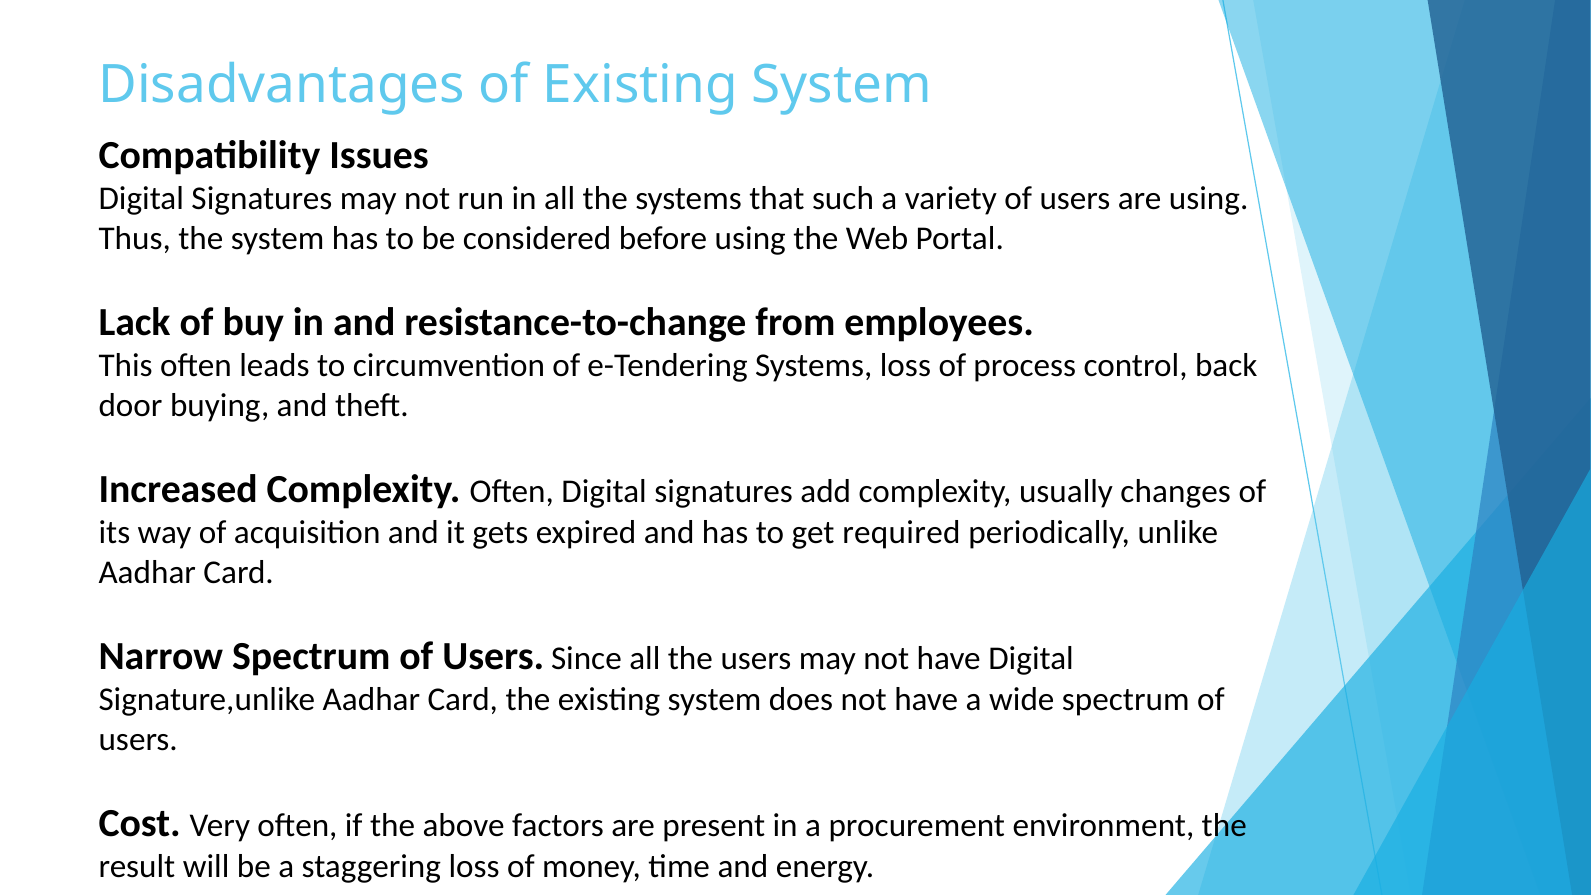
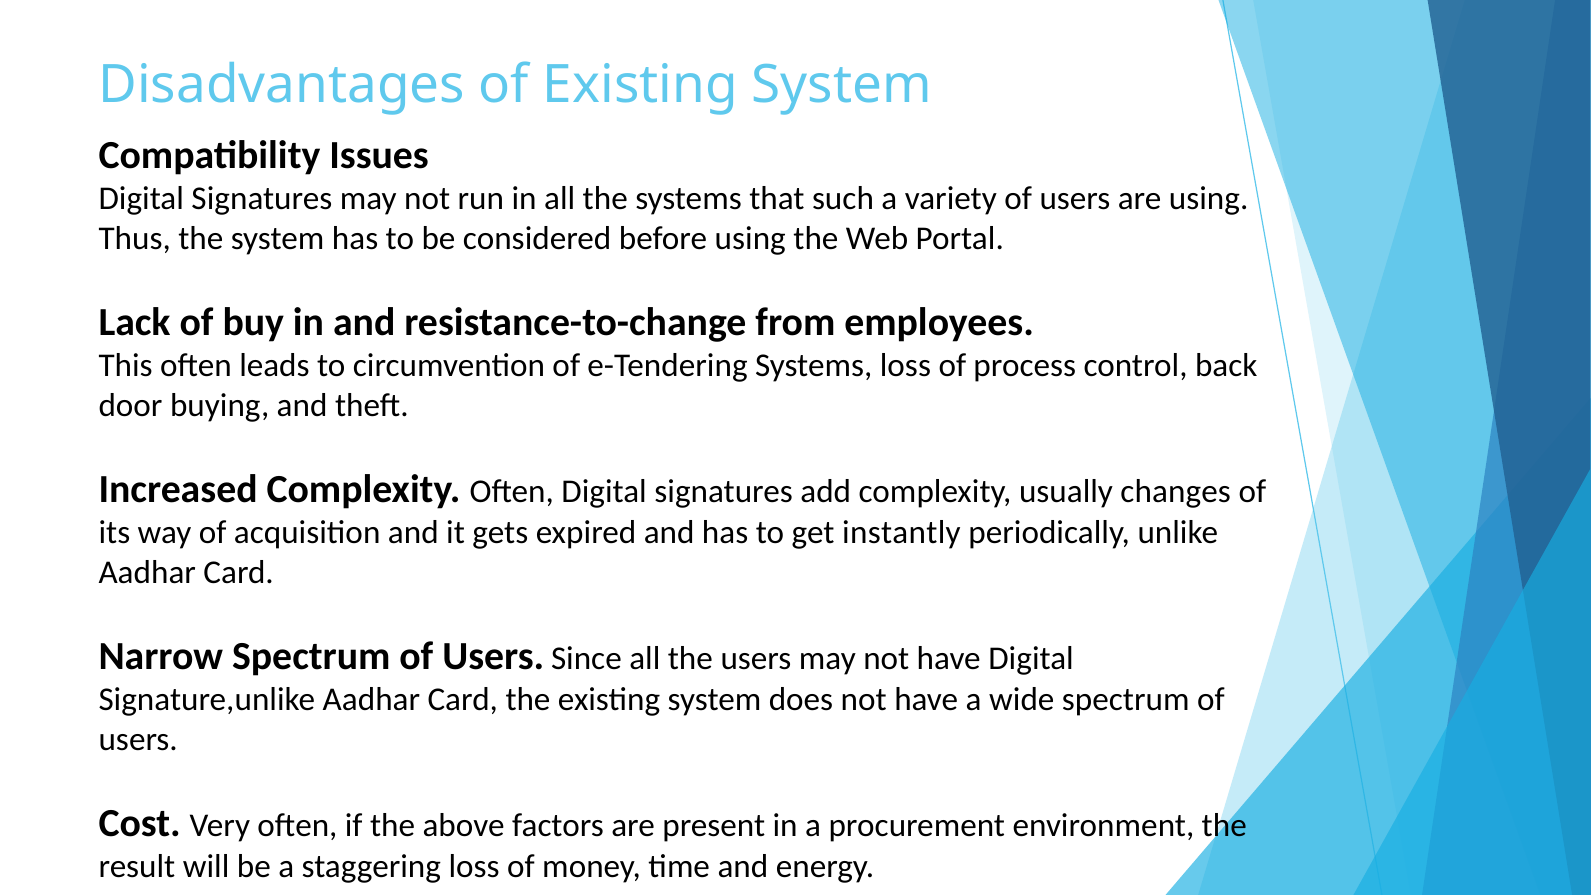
required: required -> instantly
